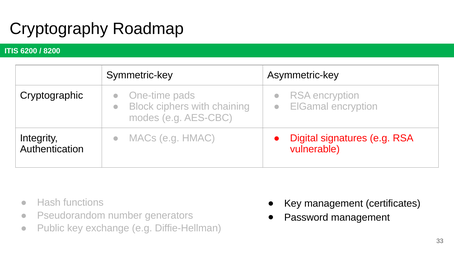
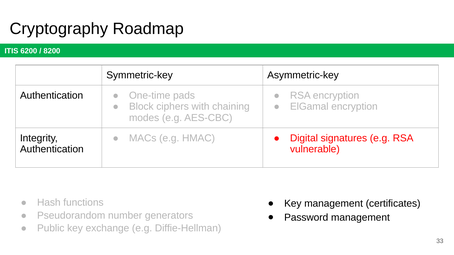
Cryptographic at (52, 96): Cryptographic -> Authentication
